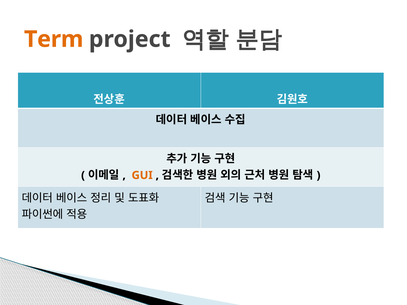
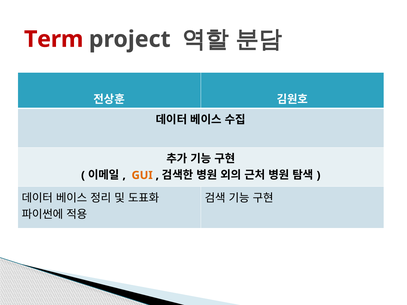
Term colour: orange -> red
